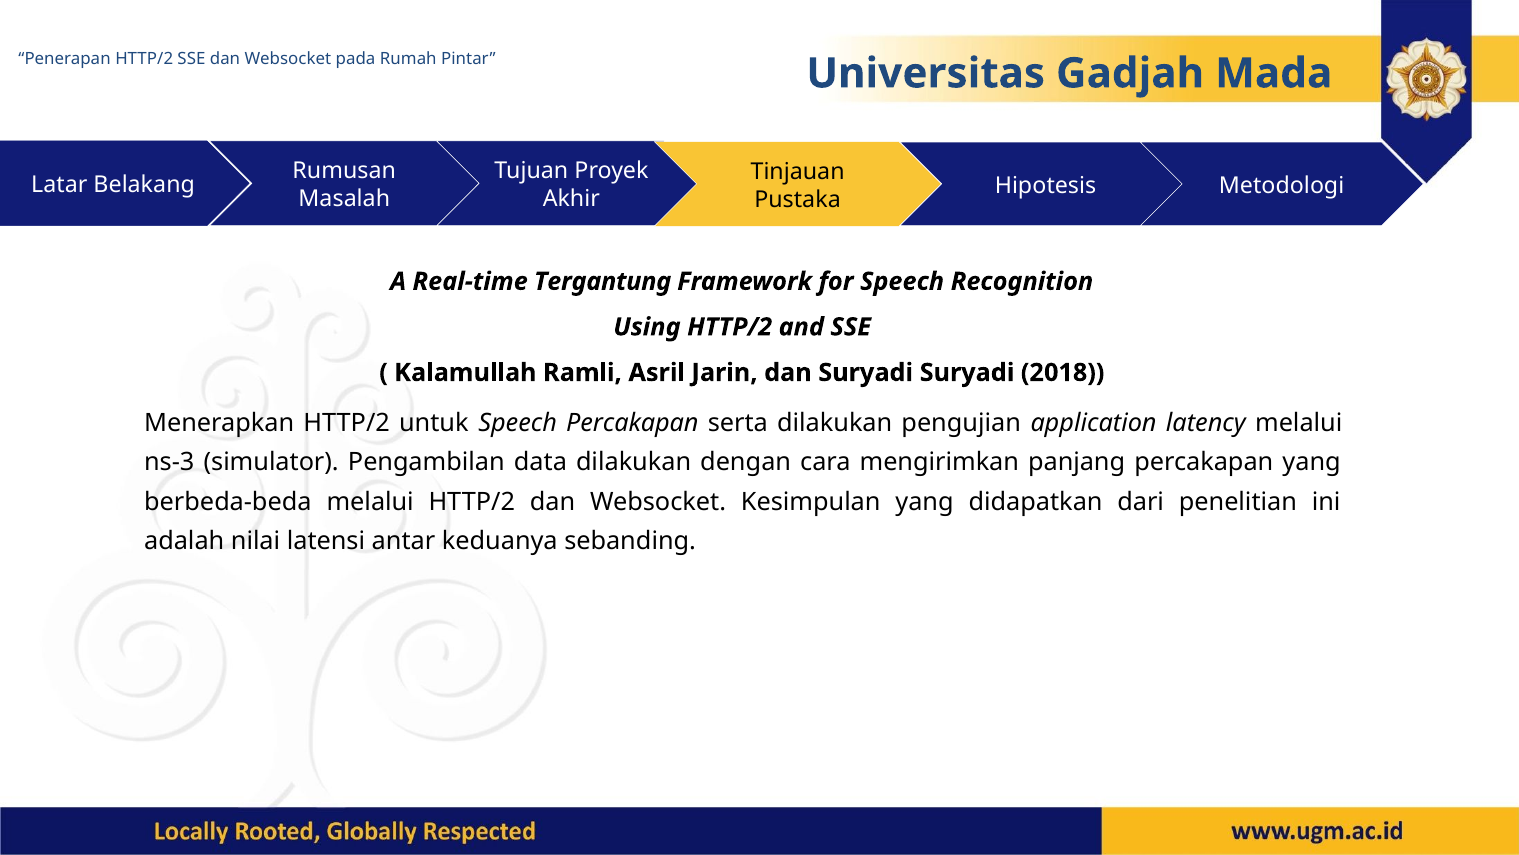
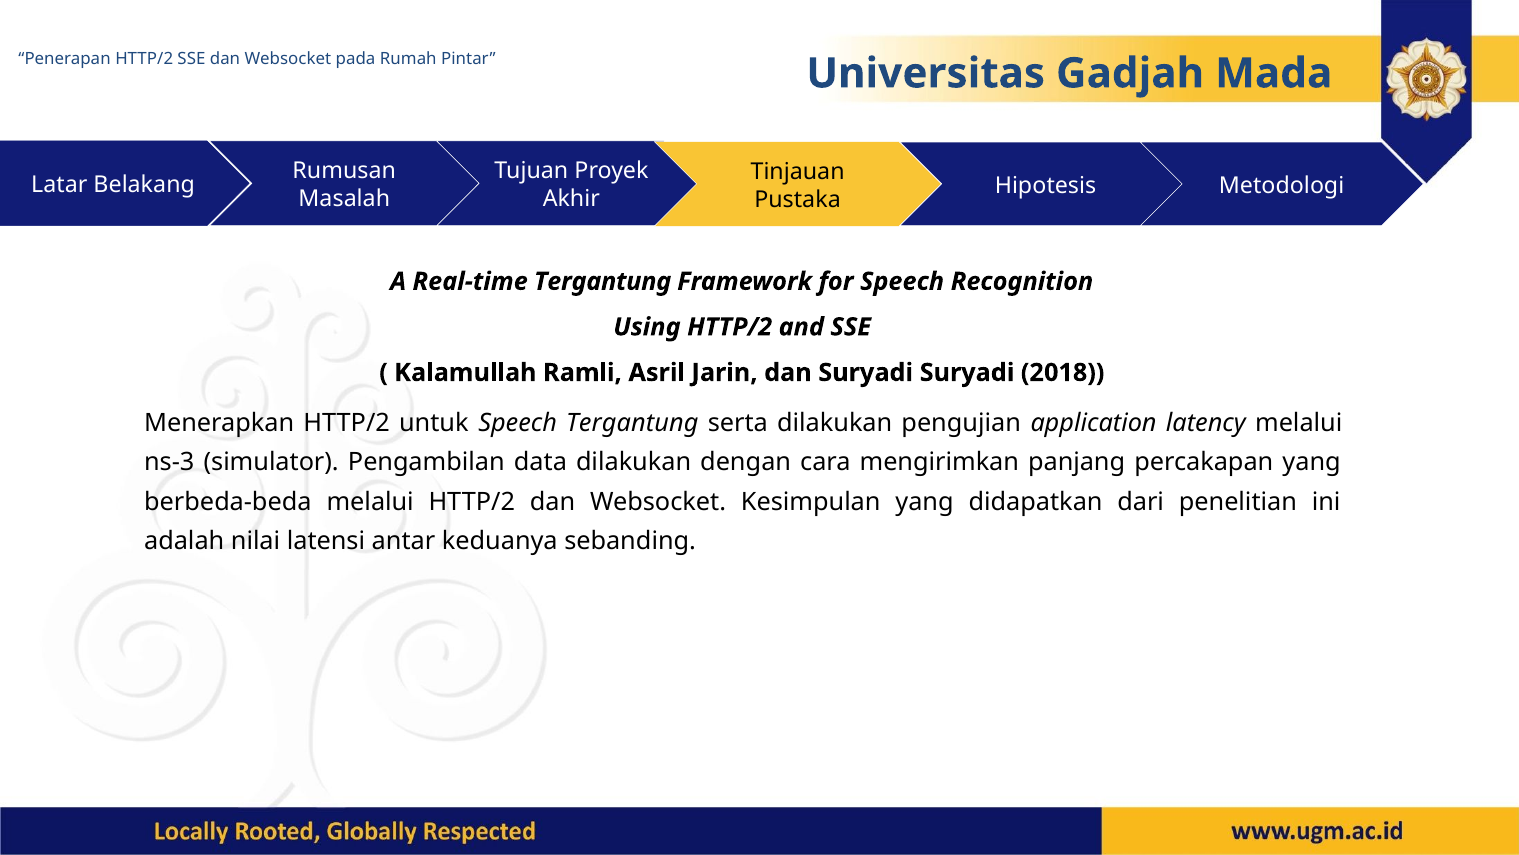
Speech Percakapan: Percakapan -> Tergantung
